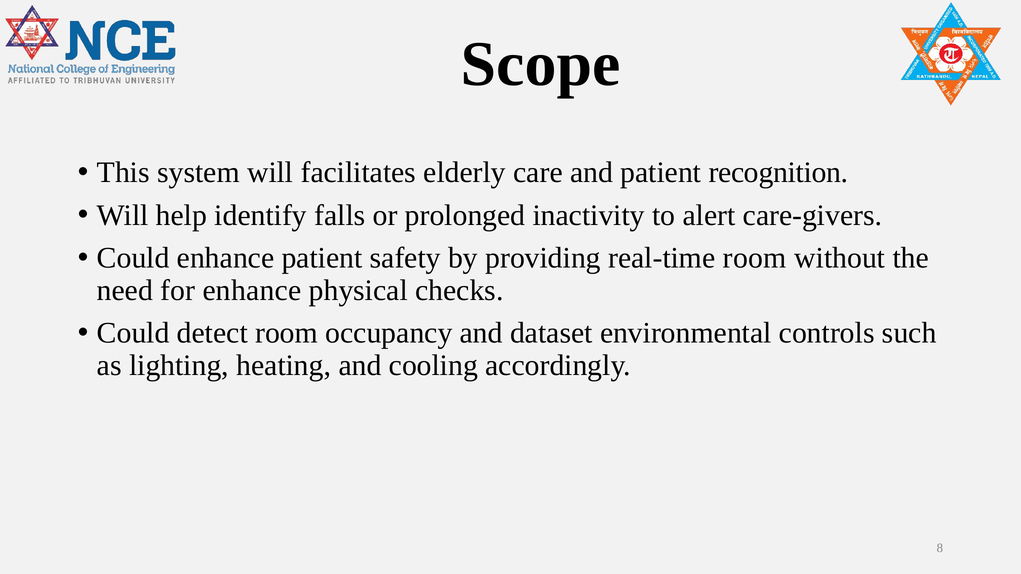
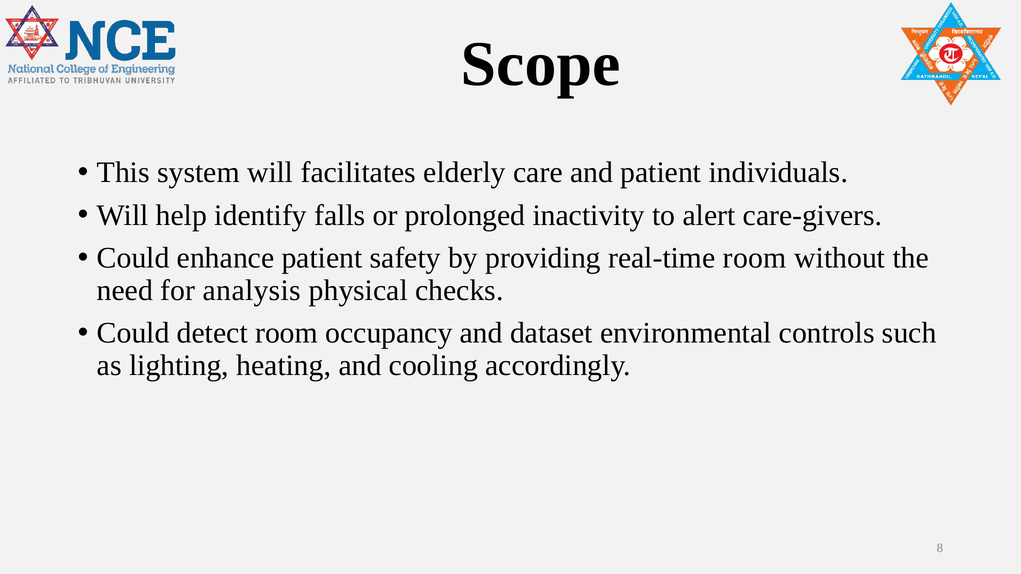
recognition: recognition -> individuals
for enhance: enhance -> analysis
